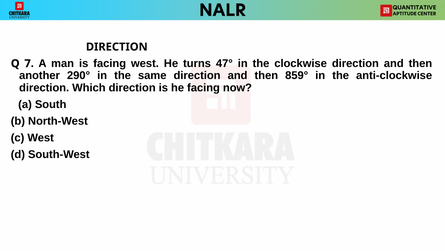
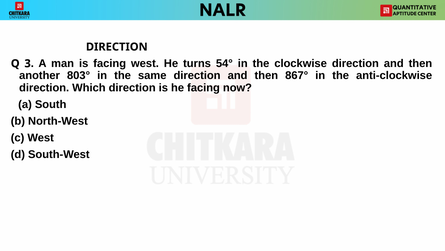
7: 7 -> 3
47°: 47° -> 54°
290°: 290° -> 803°
859°: 859° -> 867°
